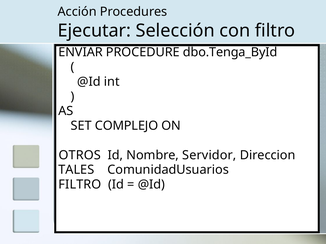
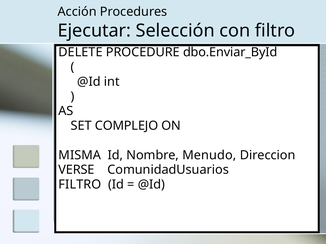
ENVIAR: ENVIAR -> DELETE
dbo.Tenga_ById: dbo.Tenga_ById -> dbo.Enviar_ById
OTROS: OTROS -> MISMA
Servidor: Servidor -> Menudo
TALES: TALES -> VERSE
